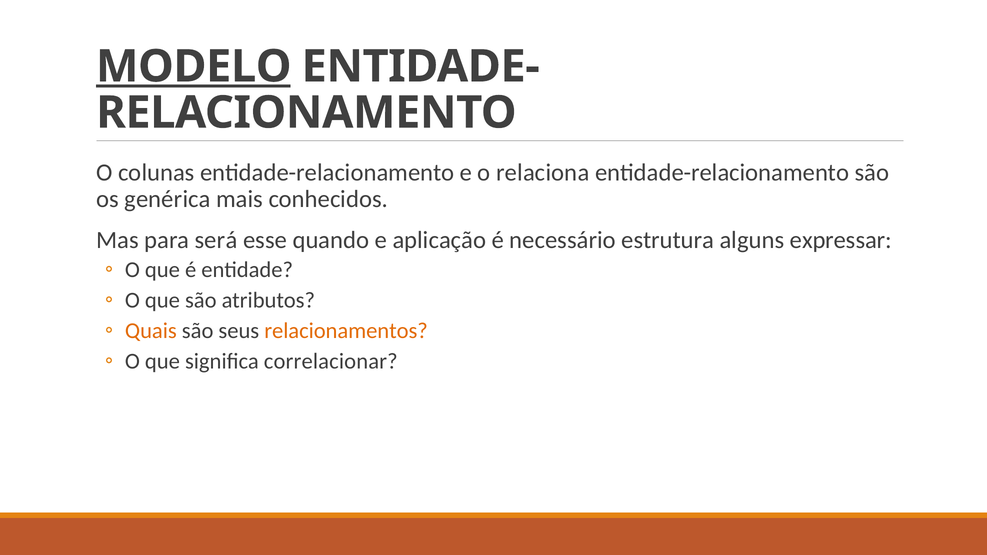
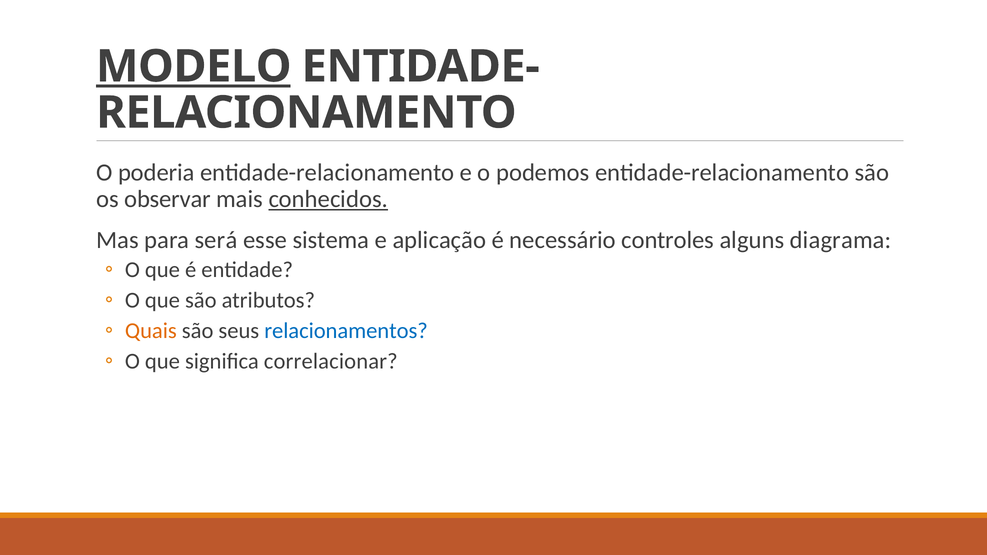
colunas: colunas -> poderia
relaciona: relaciona -> podemos
genérica: genérica -> observar
conhecidos underline: none -> present
quando: quando -> sistema
estrutura: estrutura -> controles
expressar: expressar -> diagrama
relacionamentos colour: orange -> blue
